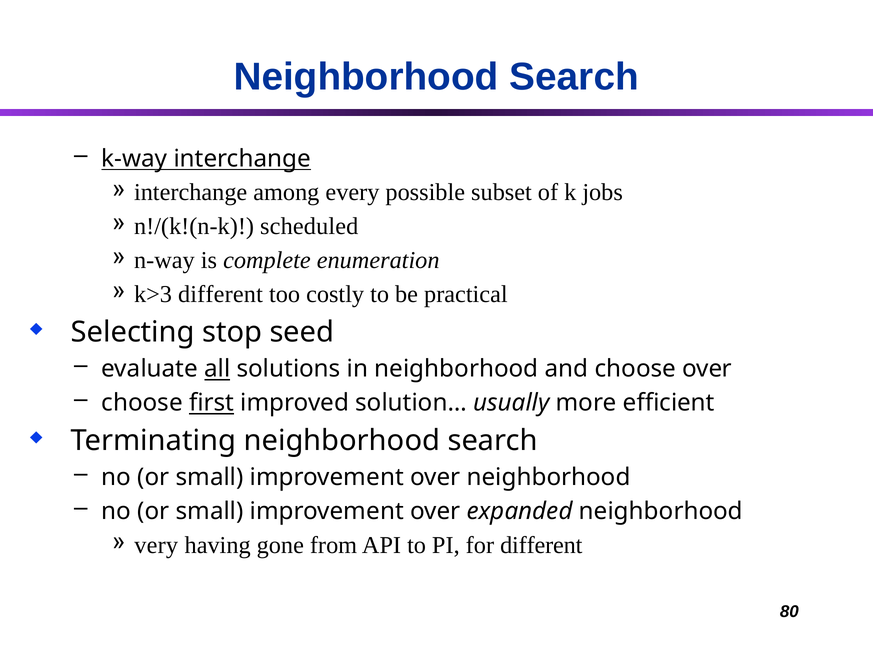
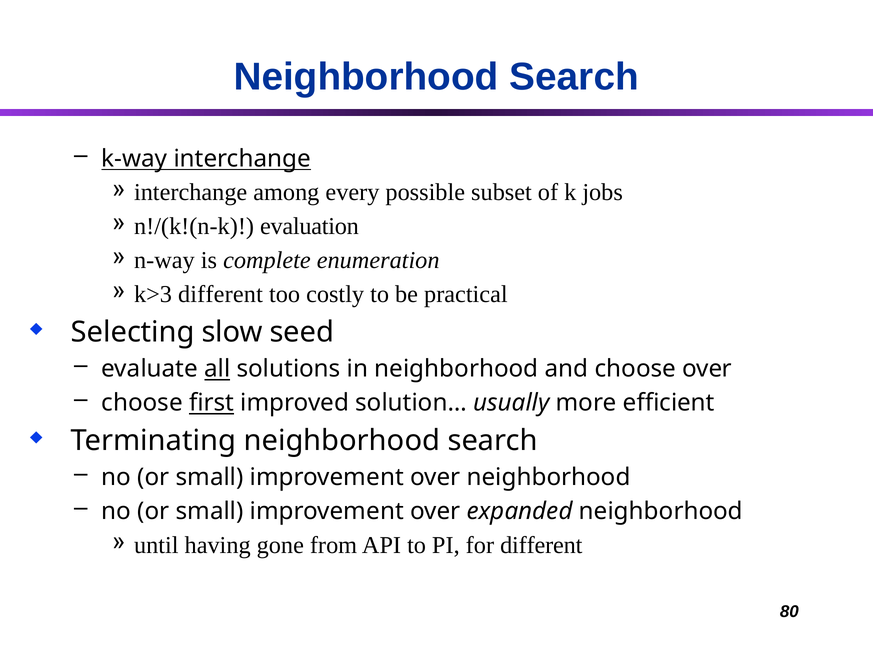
scheduled: scheduled -> evaluation
stop: stop -> slow
very: very -> until
